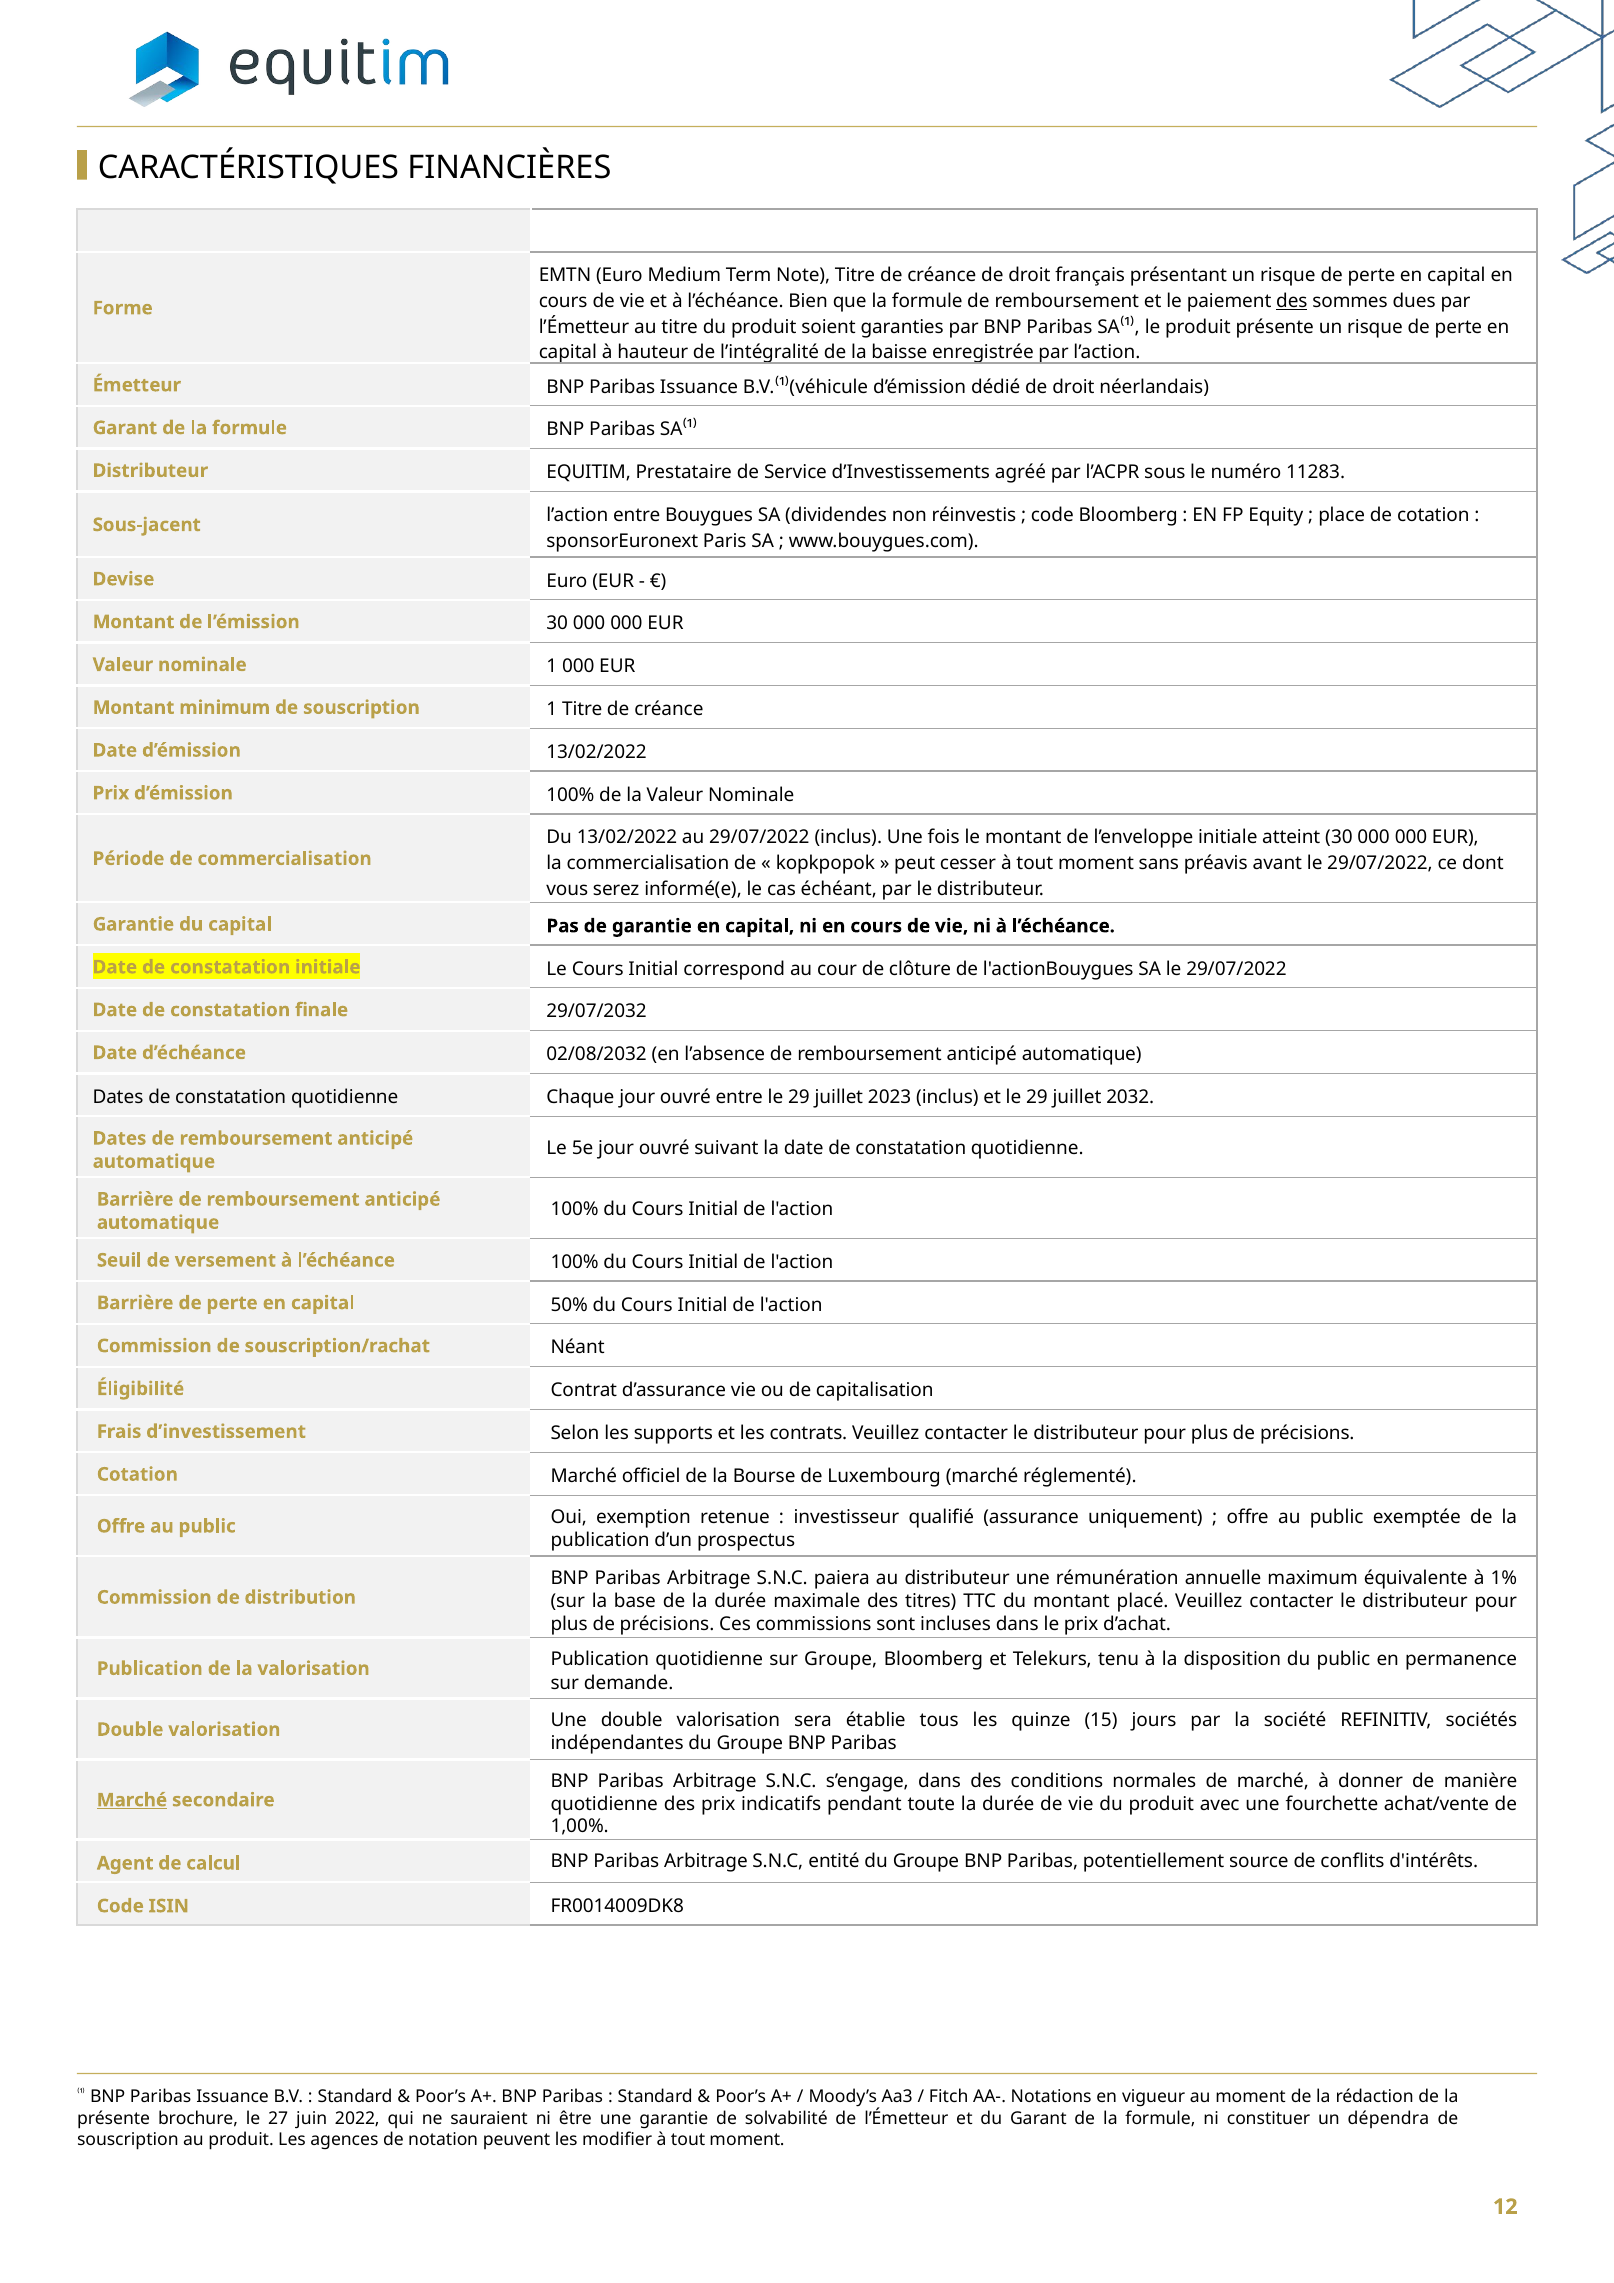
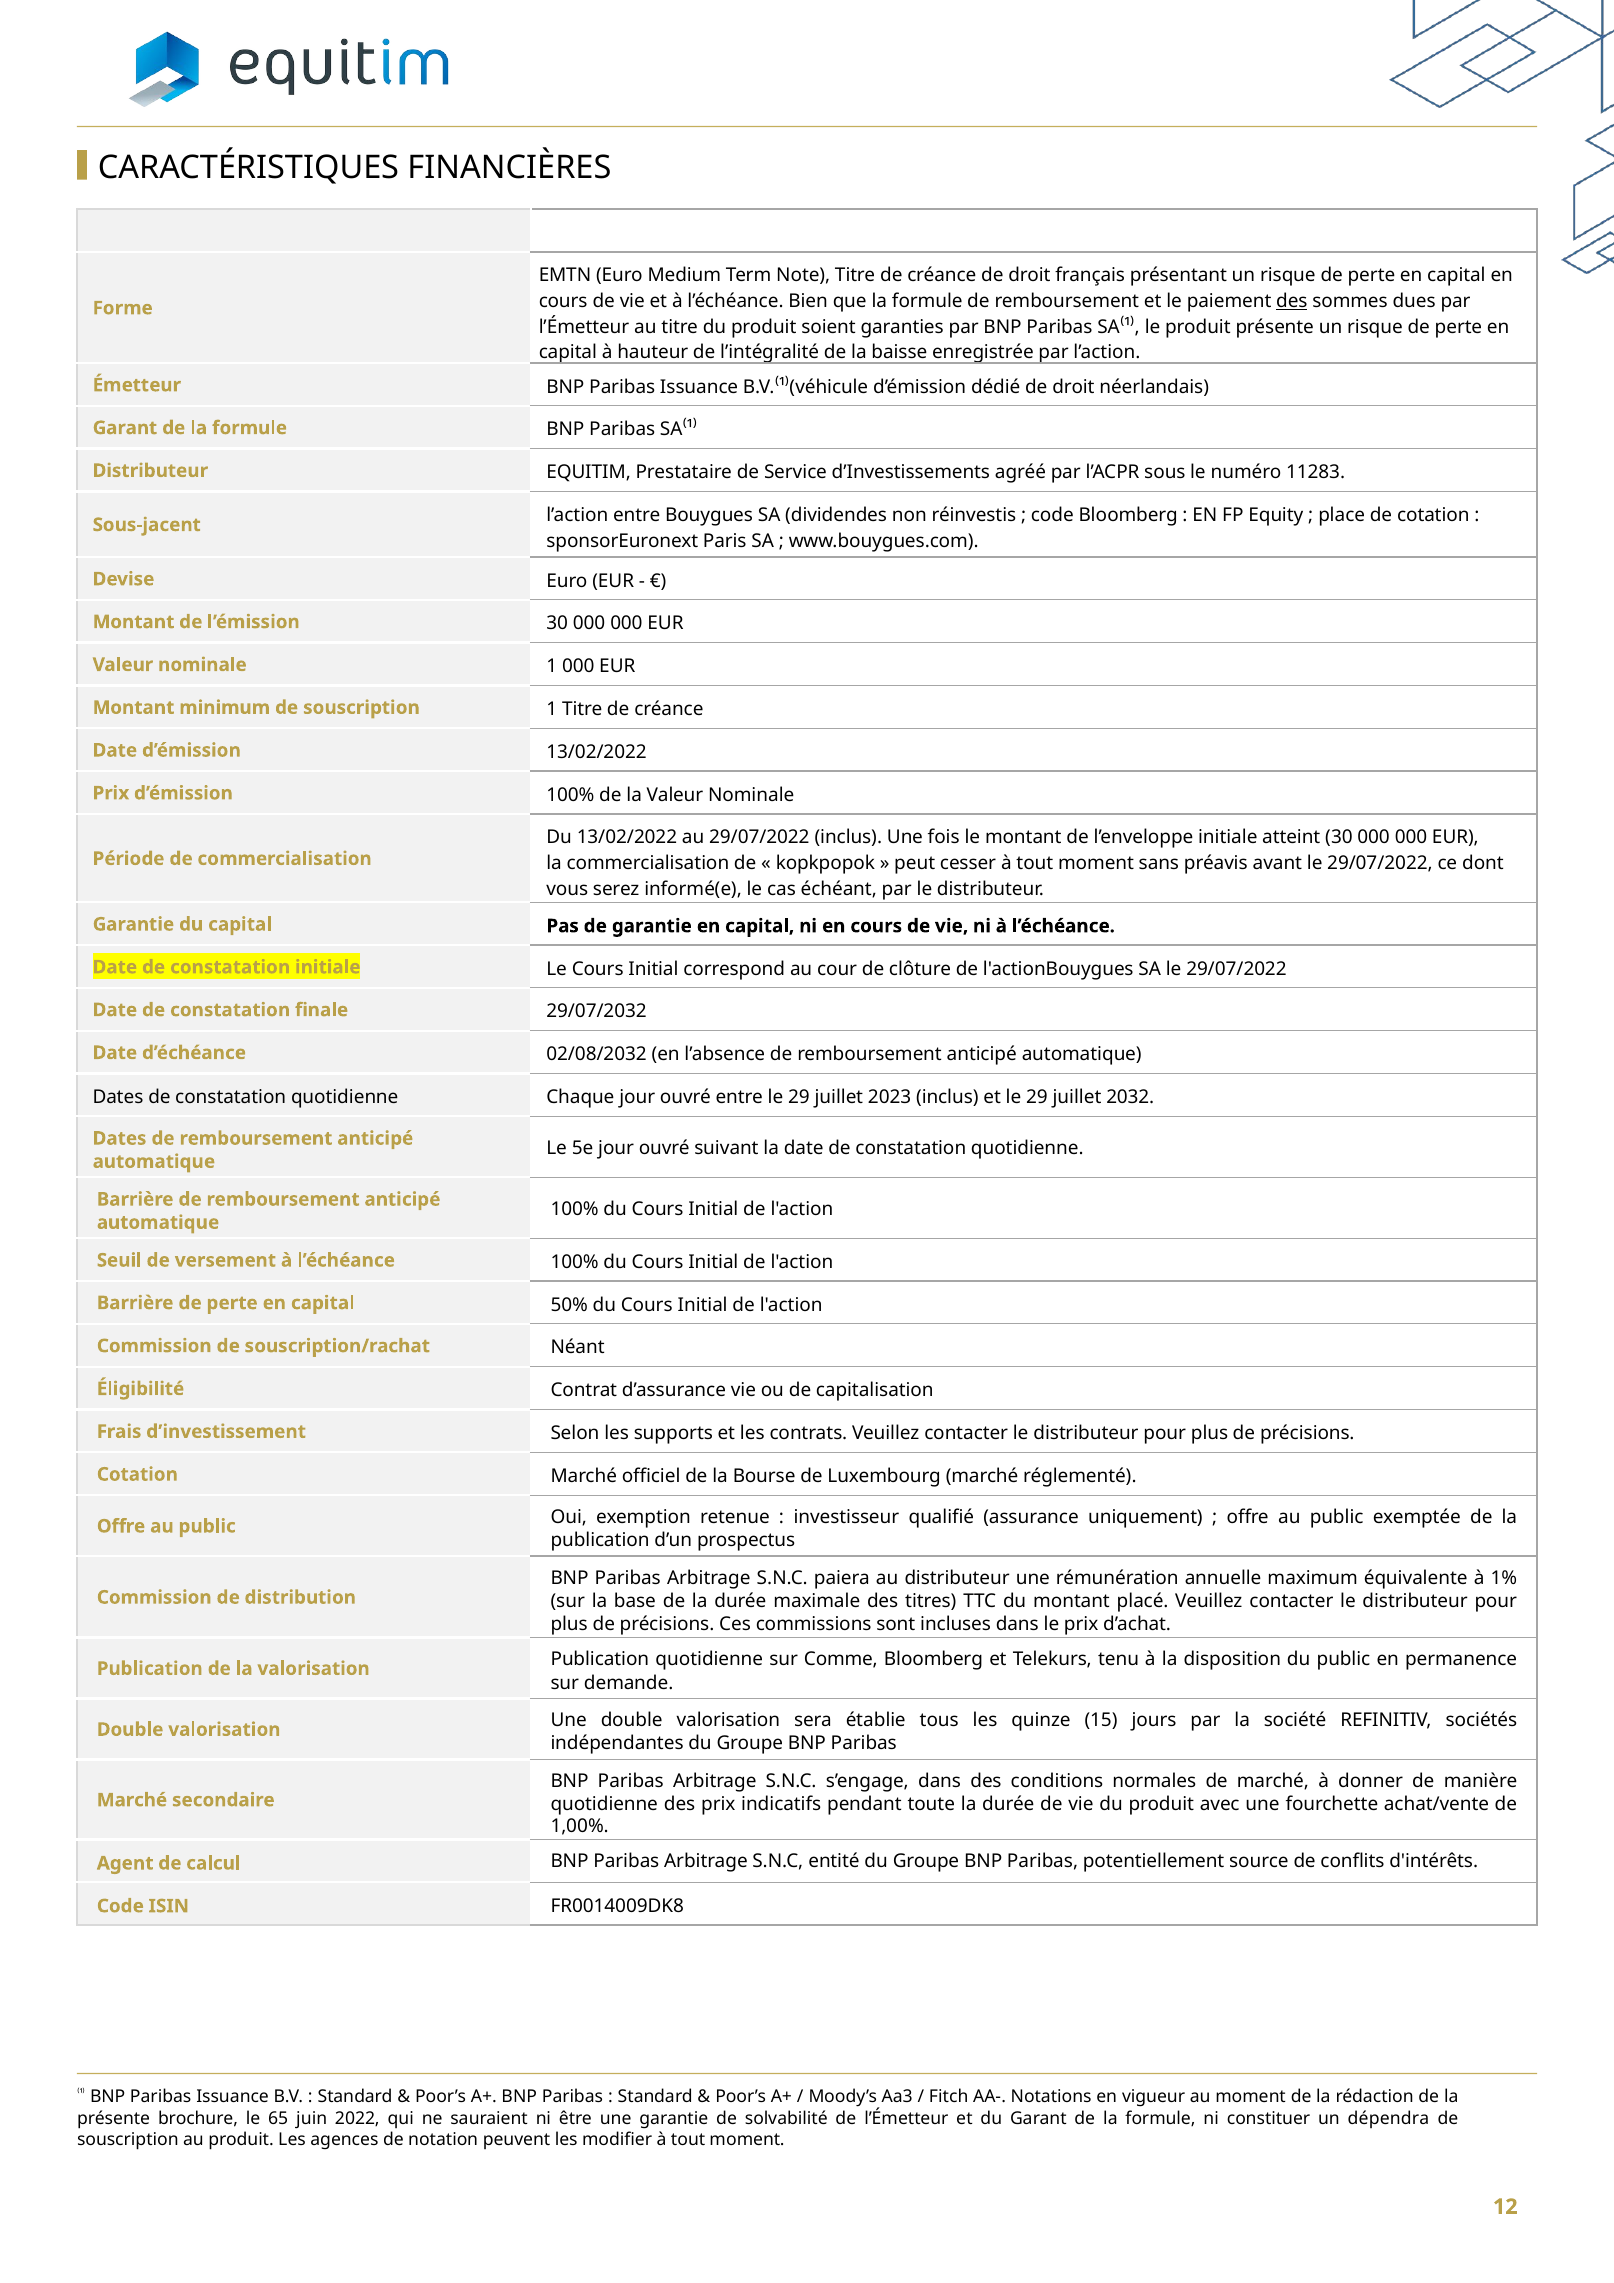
sur Groupe: Groupe -> Comme
Marché at (132, 1800) underline: present -> none
27: 27 -> 65
